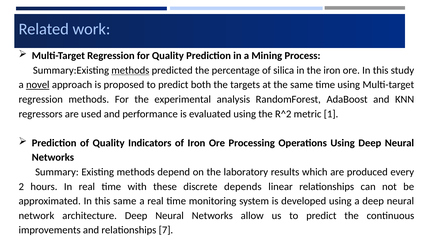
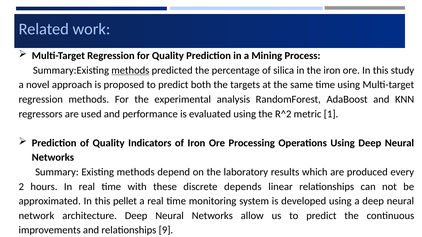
novel underline: present -> none
this same: same -> pellet
7: 7 -> 9
